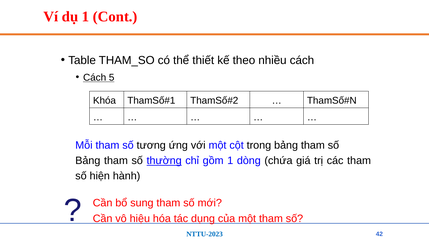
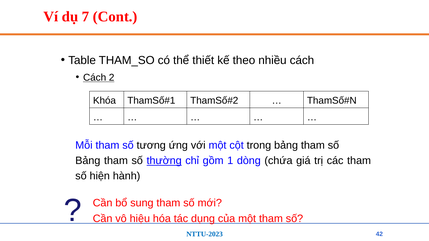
dụ 1: 1 -> 7
5: 5 -> 2
